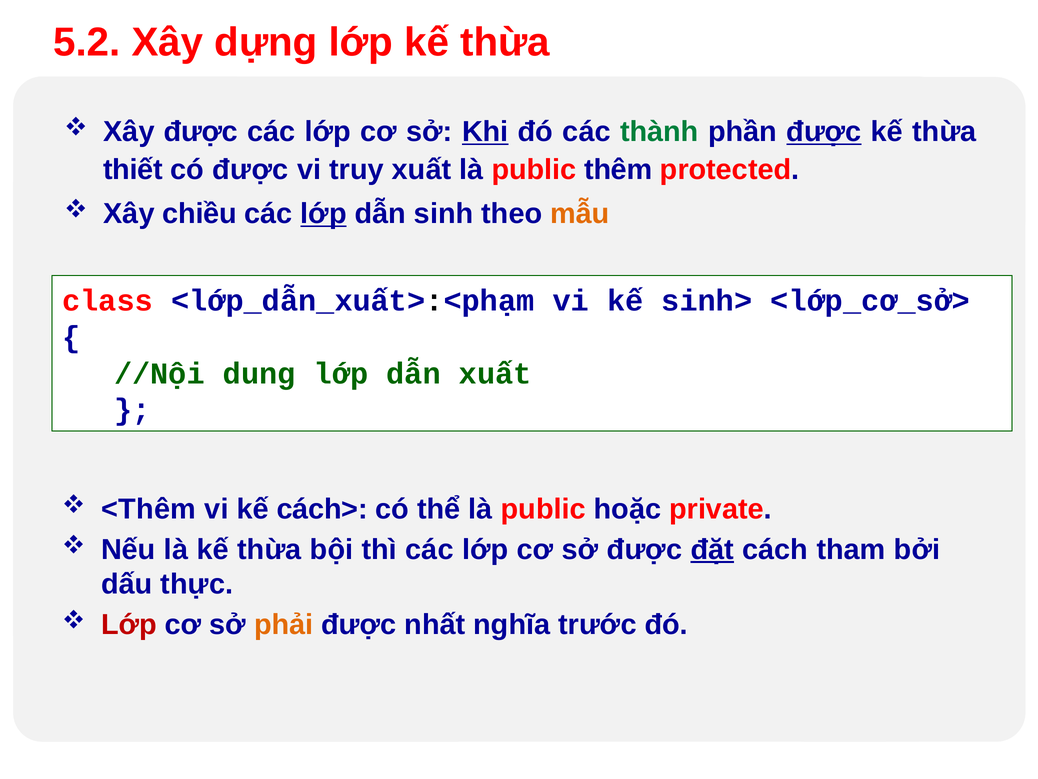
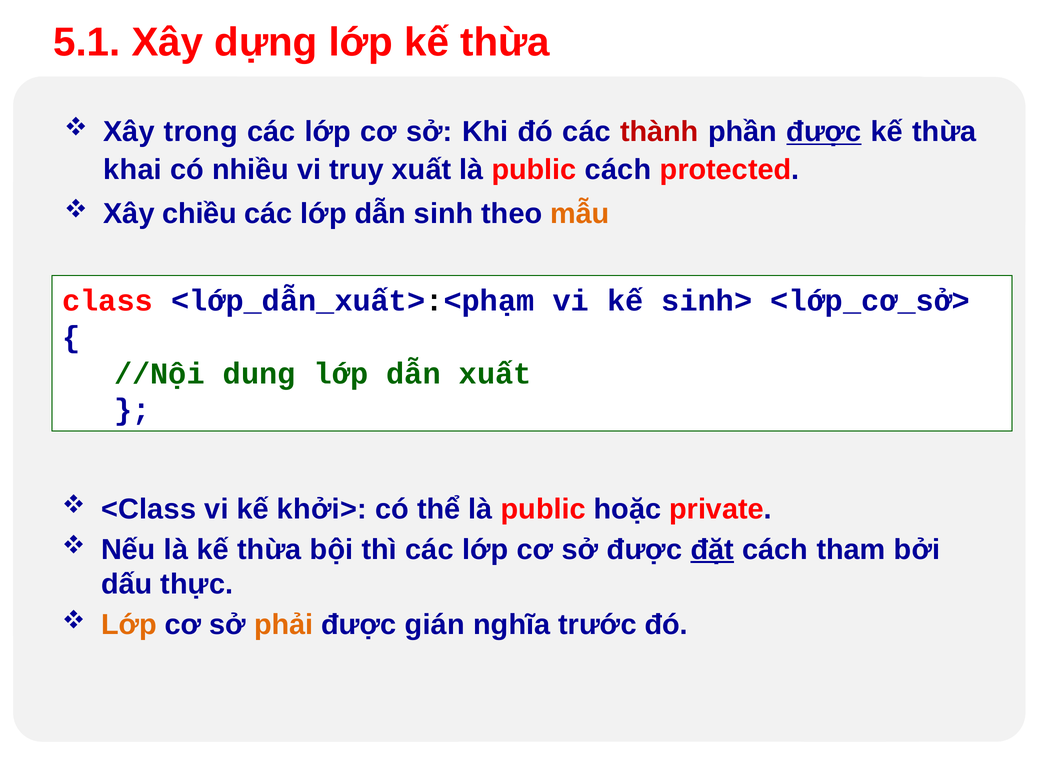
5.2: 5.2 -> 5.1
Xây được: được -> trong
Khi underline: present -> none
thành colour: green -> red
thiết: thiết -> khai
có được: được -> nhiều
public thêm: thêm -> cách
lớp at (324, 214) underline: present -> none
<Thêm: <Thêm -> <Class
cách>: cách> -> khởi>
Lớp at (129, 624) colour: red -> orange
nhất: nhất -> gián
